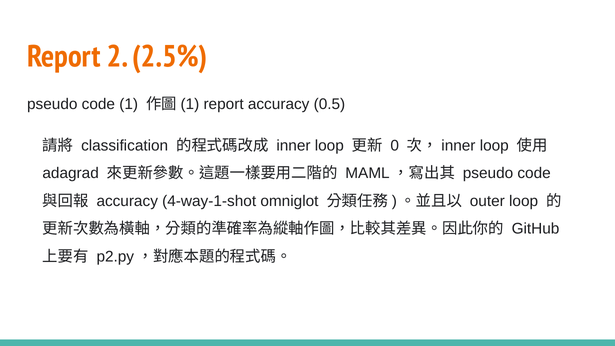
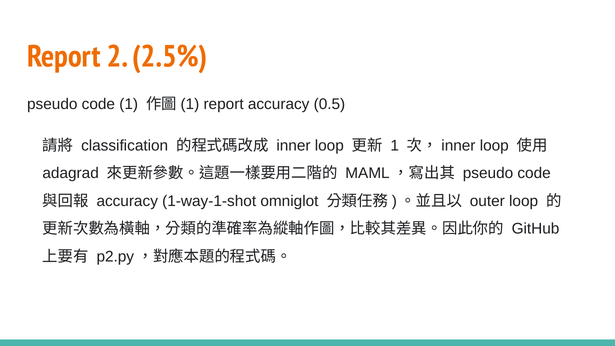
0 at (395, 146): 0 -> 1
4-way-1-shot: 4-way-1-shot -> 1-way-1-shot
